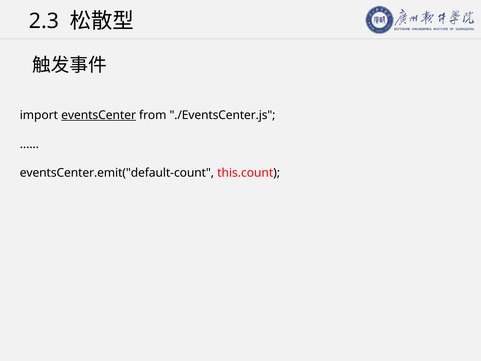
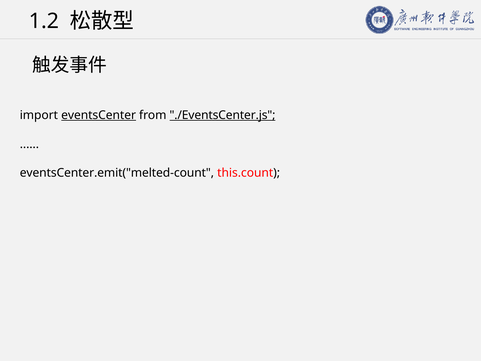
2.3: 2.3 -> 1.2
./EventsCenter.js underline: none -> present
eventsCenter.emit("default-count: eventsCenter.emit("default-count -> eventsCenter.emit("melted-count
